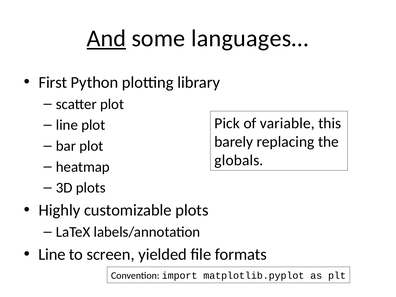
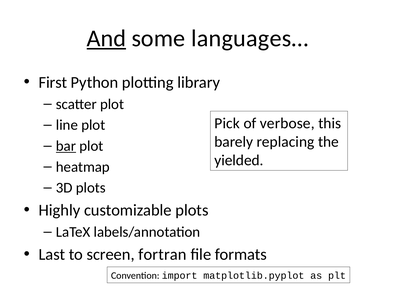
variable: variable -> verbose
bar underline: none -> present
globals: globals -> yielded
Line at (52, 255): Line -> Last
yielded: yielded -> fortran
